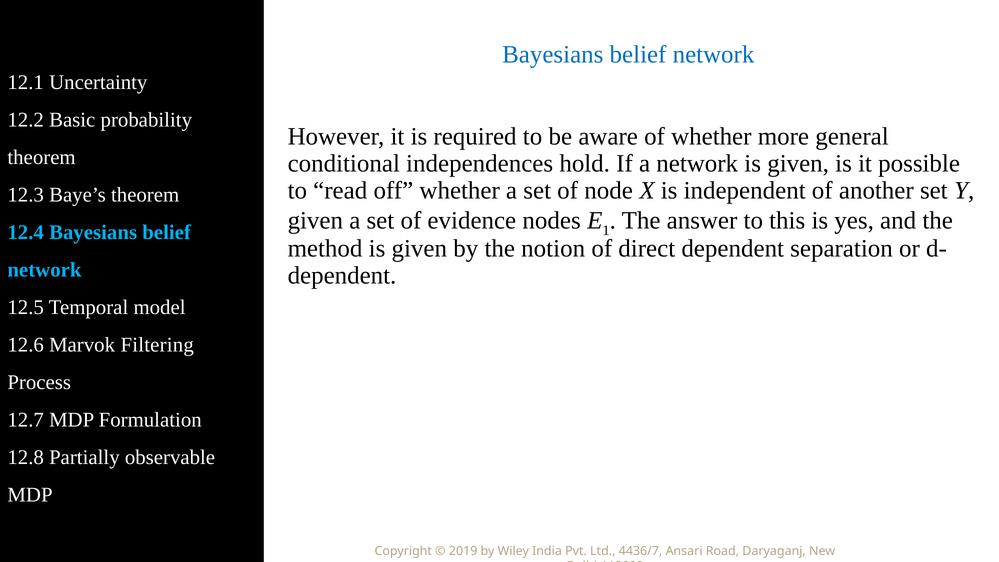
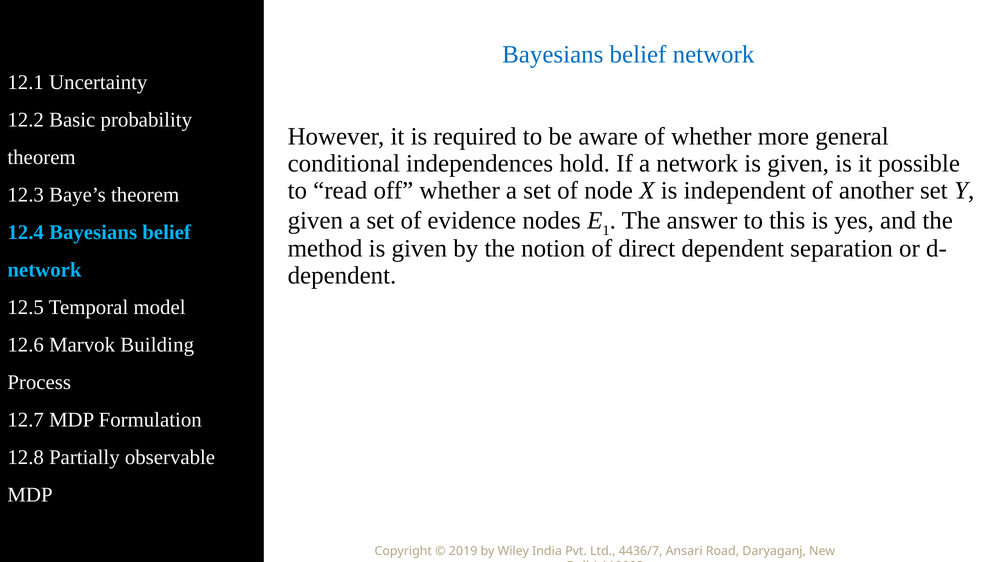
Filtering: Filtering -> Building
